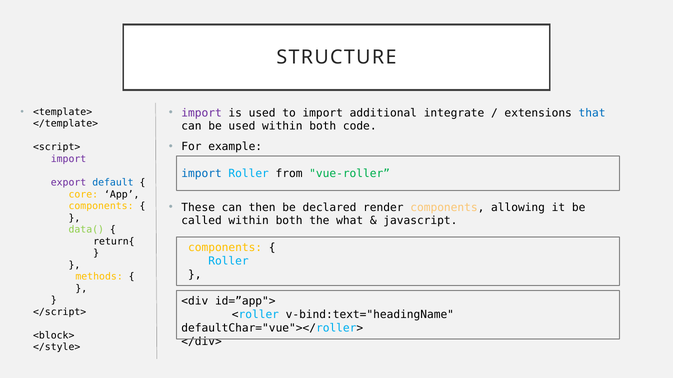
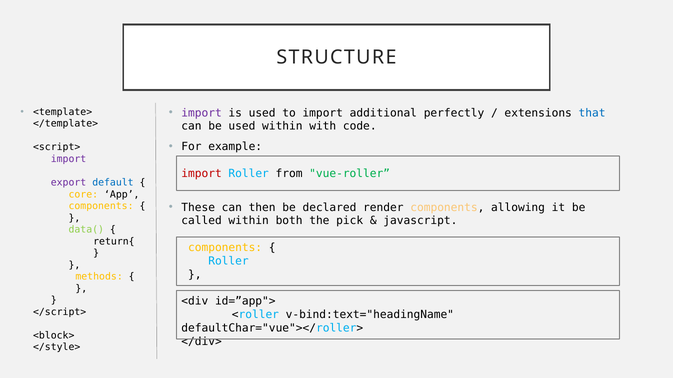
integrate: integrate -> perfectly
used within both: both -> with
import at (202, 174) colour: blue -> red
what: what -> pick
